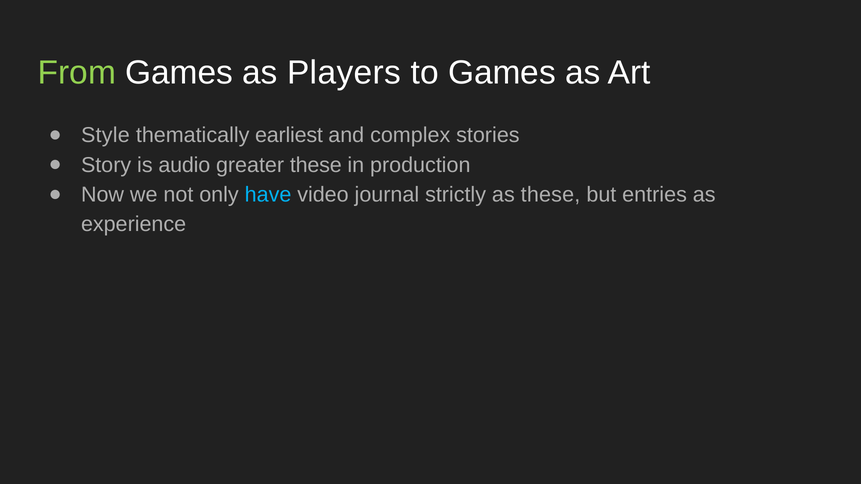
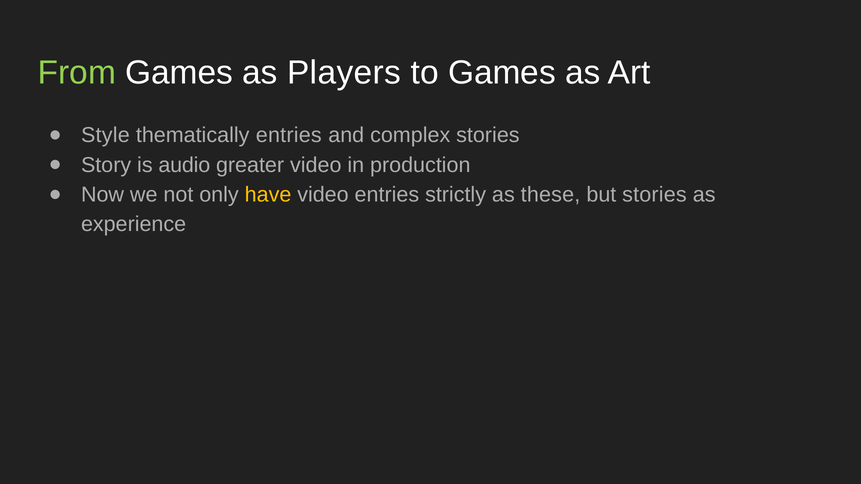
thematically earliest: earliest -> entries
greater these: these -> video
have colour: light blue -> yellow
video journal: journal -> entries
but entries: entries -> stories
